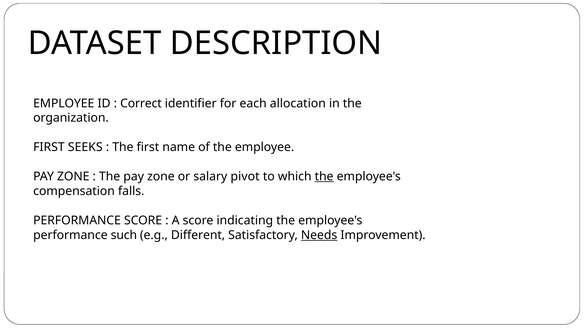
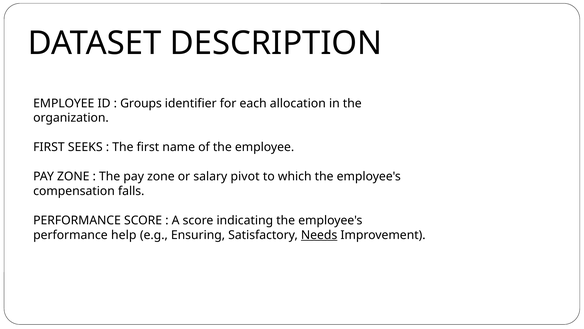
Correct: Correct -> Groups
the at (324, 176) underline: present -> none
such: such -> help
Different: Different -> Ensuring
